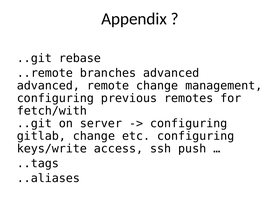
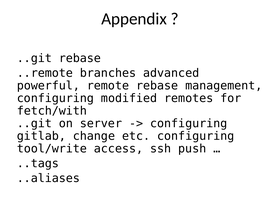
advanced at (48, 86): advanced -> powerful
remote change: change -> rebase
previous: previous -> modified
keys/write: keys/write -> tool/write
